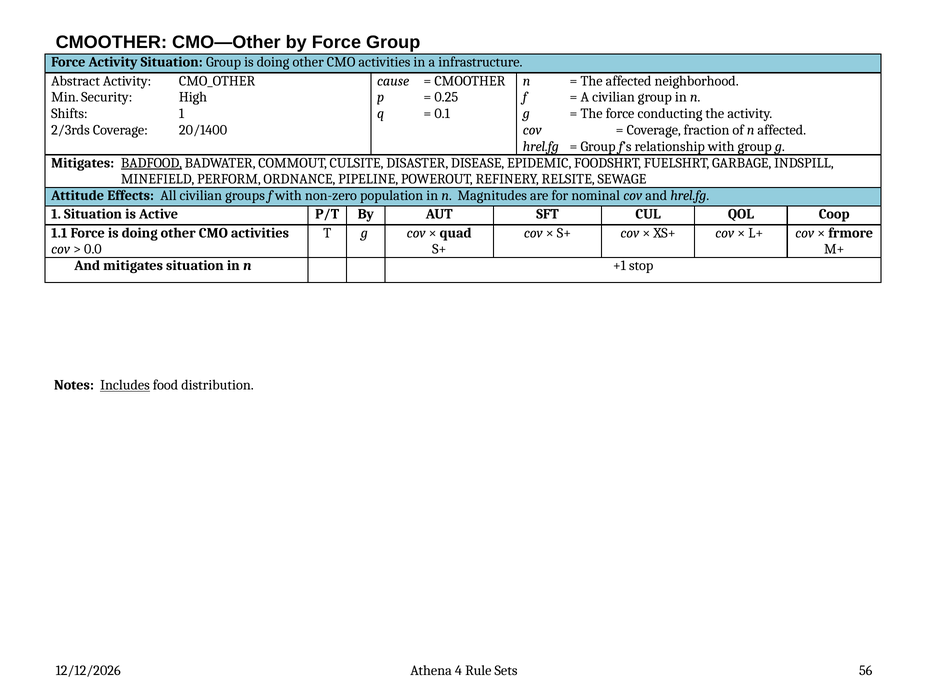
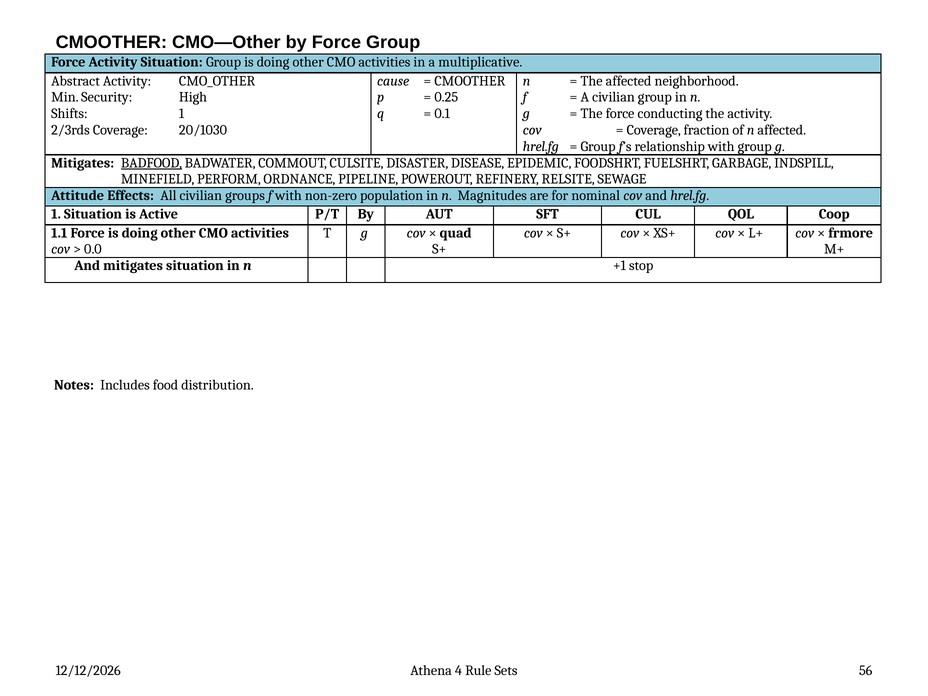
infrastructure: infrastructure -> multiplicative
20/1400: 20/1400 -> 20/1030
Includes underline: present -> none
